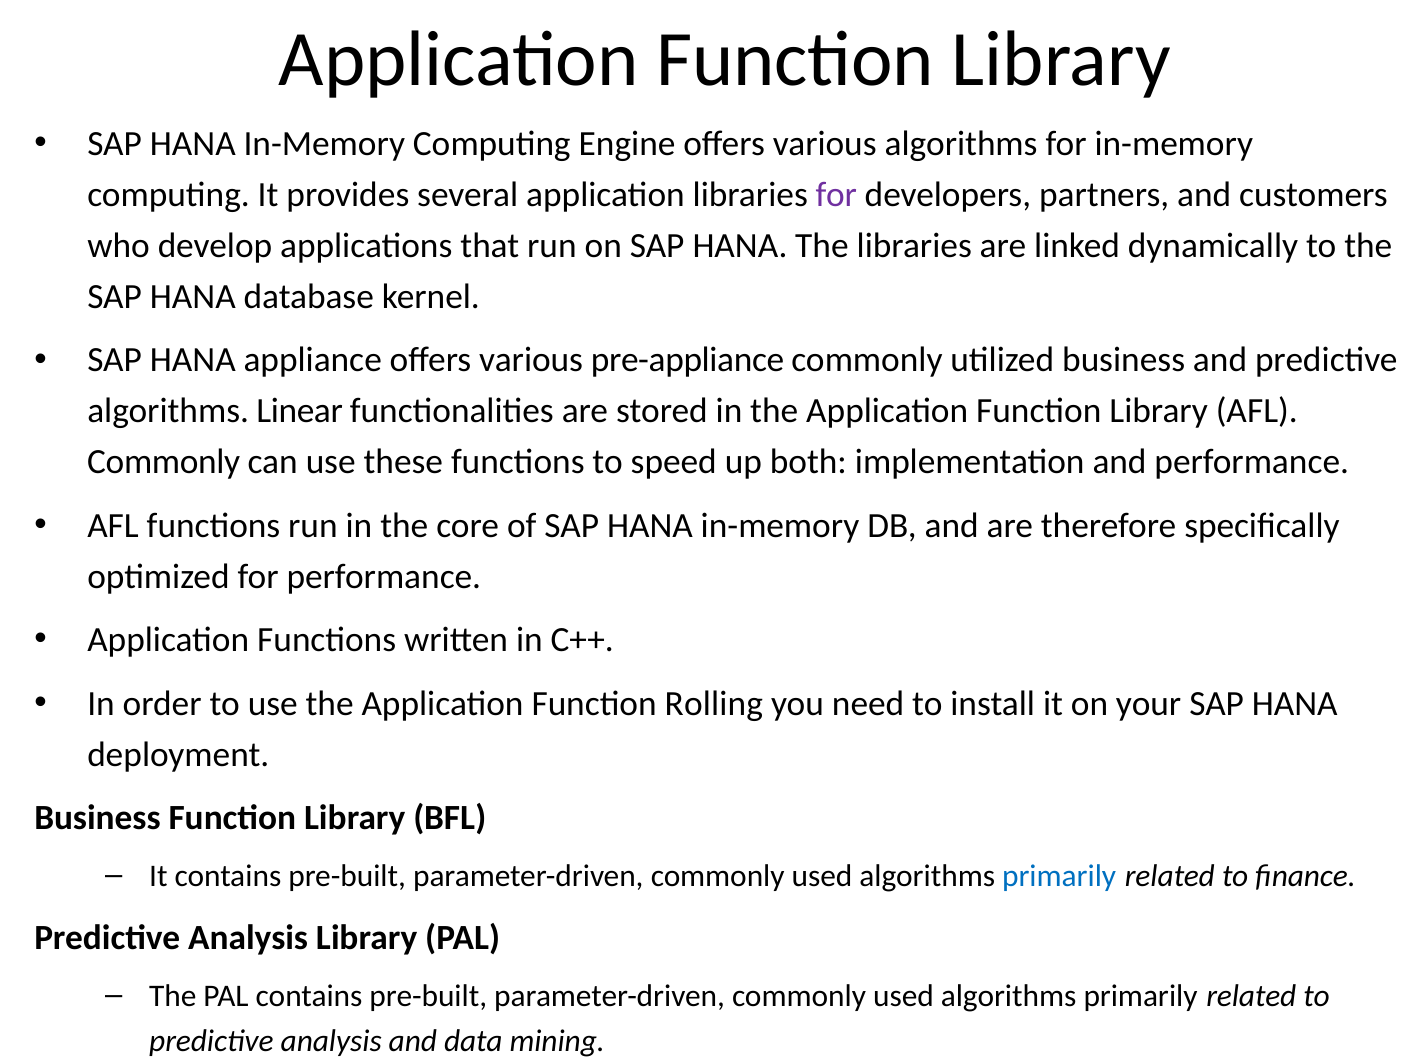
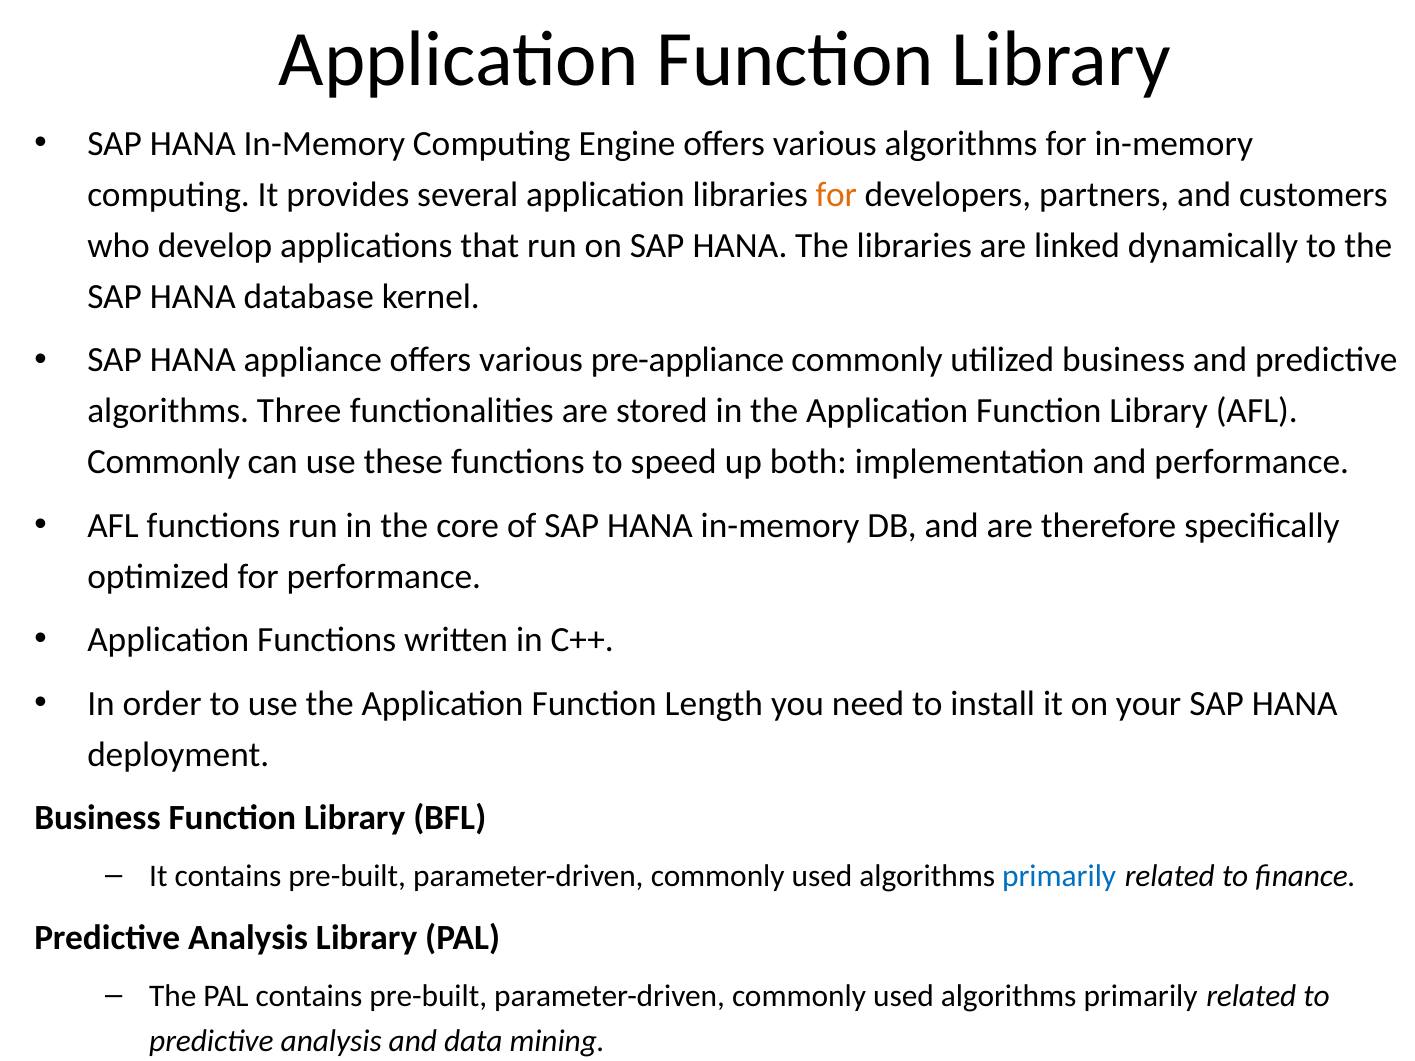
for at (836, 195) colour: purple -> orange
Linear: Linear -> Three
Rolling: Rolling -> Length
